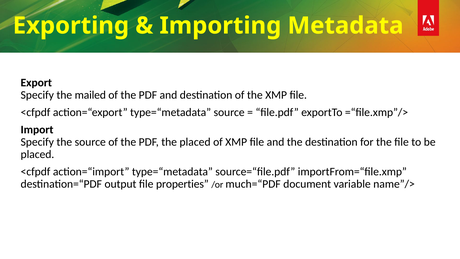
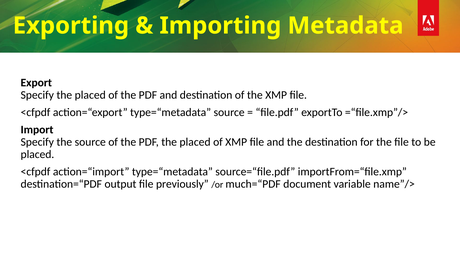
Specify the mailed: mailed -> placed
properties: properties -> previously
